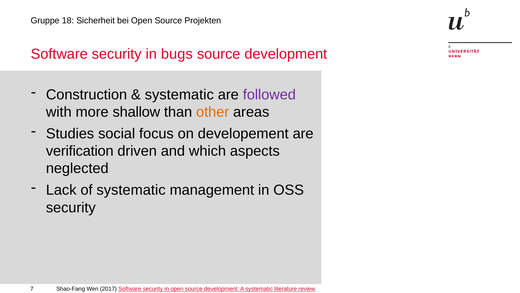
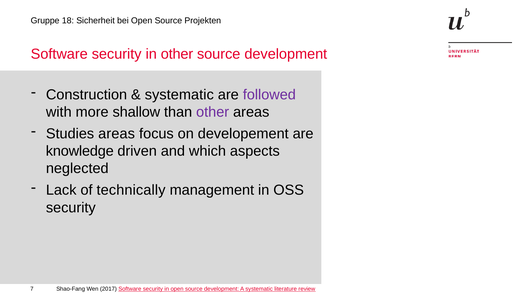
in bugs: bugs -> other
other at (213, 112) colour: orange -> purple
Studies social: social -> areas
verification: verification -> knowledge
of systematic: systematic -> technically
